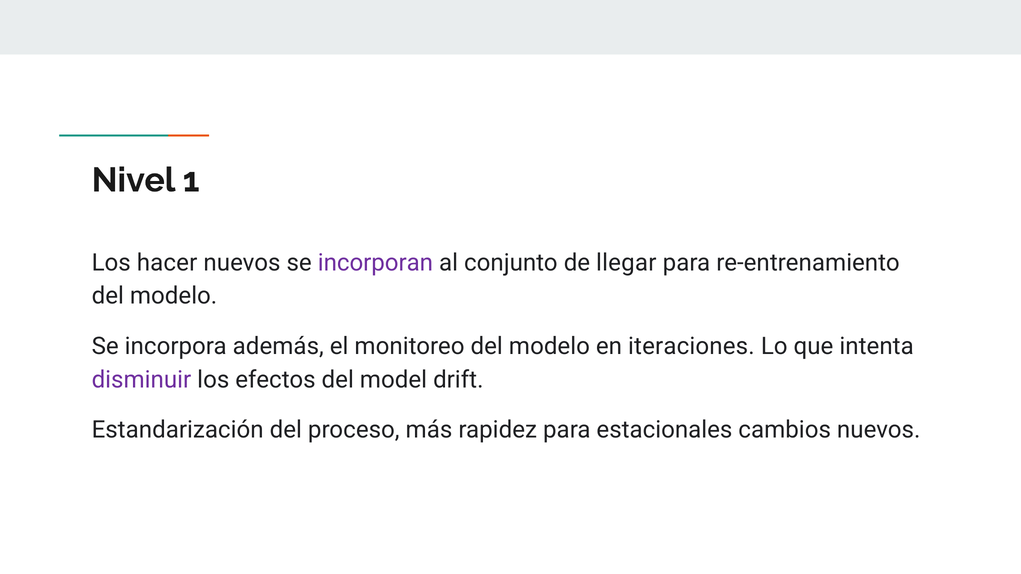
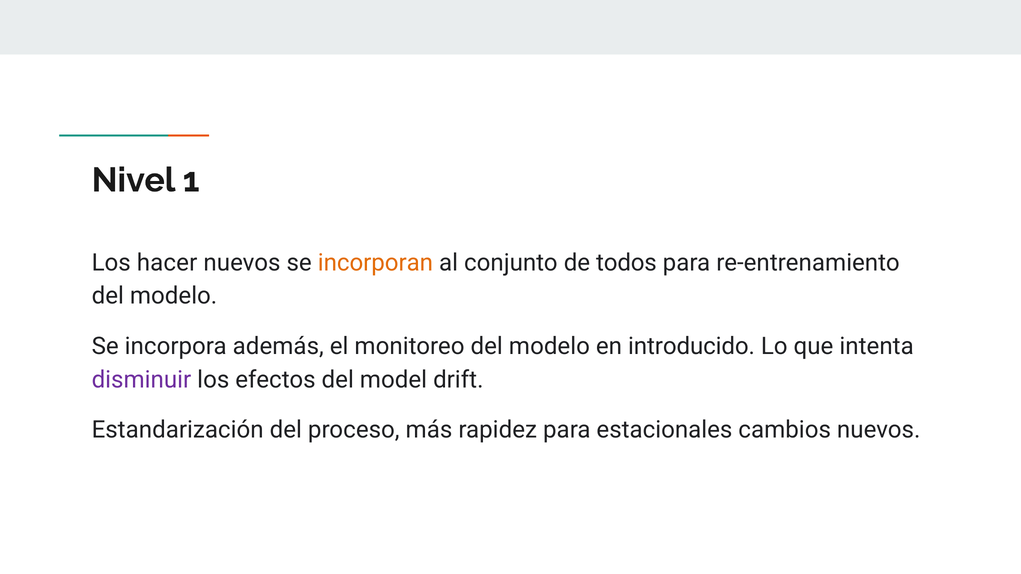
incorporan colour: purple -> orange
llegar: llegar -> todos
iteraciones: iteraciones -> introducido
